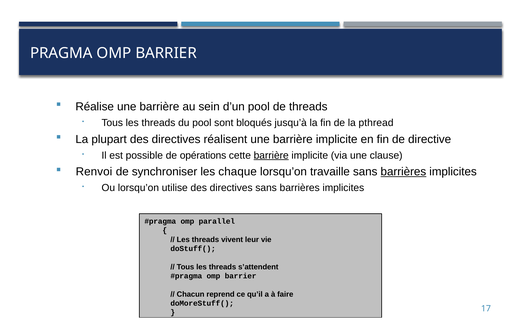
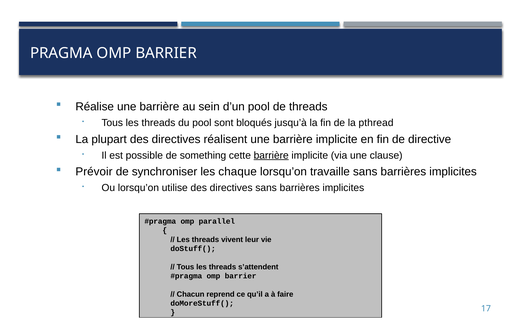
opérations: opérations -> something
Renvoi: Renvoi -> Prévoir
barrières at (403, 172) underline: present -> none
